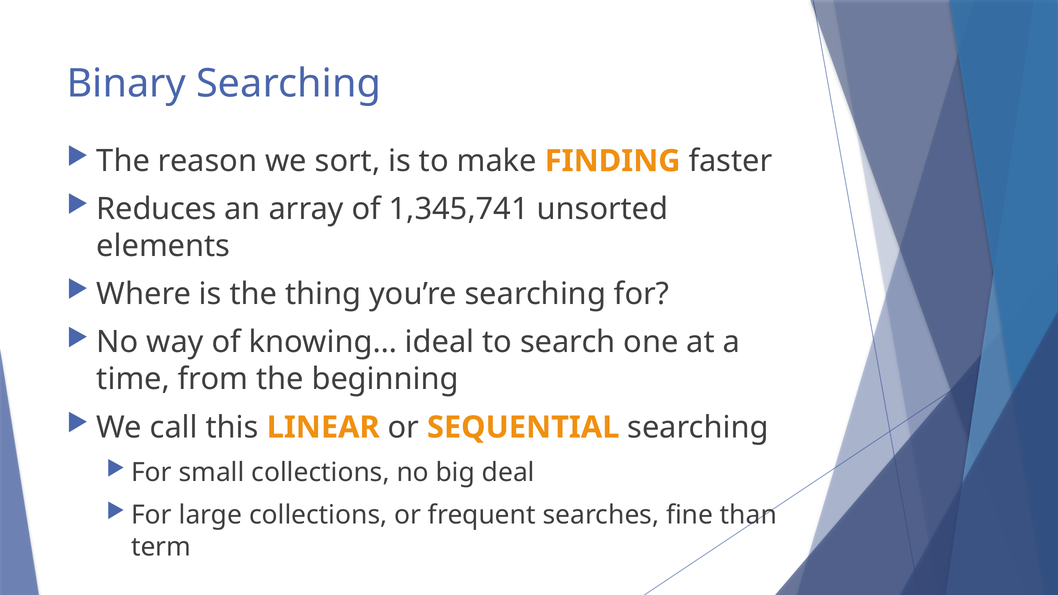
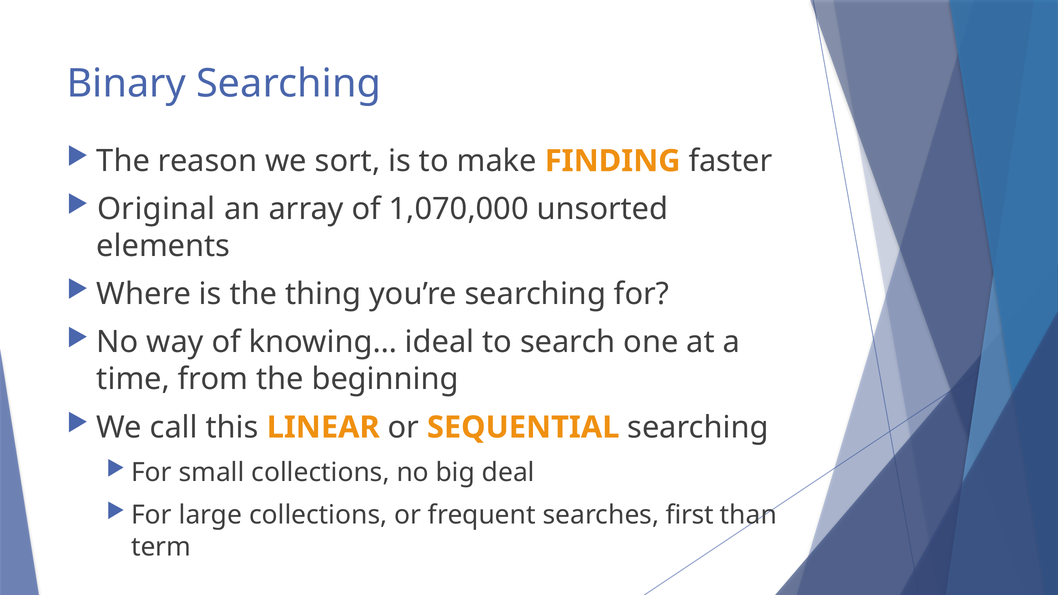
Reduces: Reduces -> Original
1,345,741: 1,345,741 -> 1,070,000
fine: fine -> first
